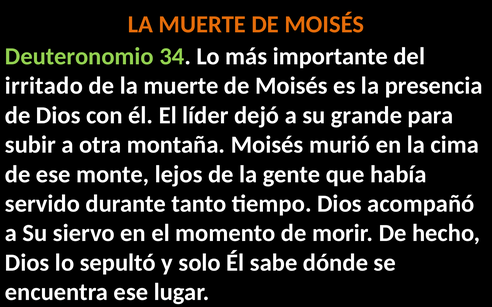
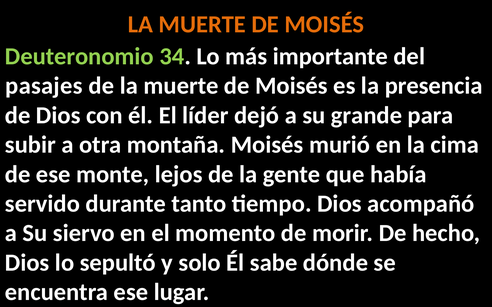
irritado: irritado -> pasajes
